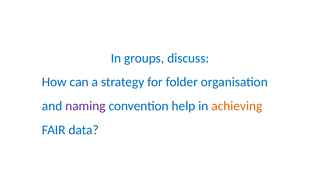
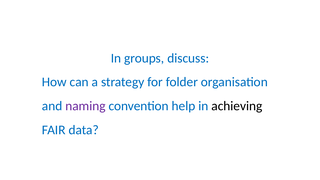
achieving colour: orange -> black
